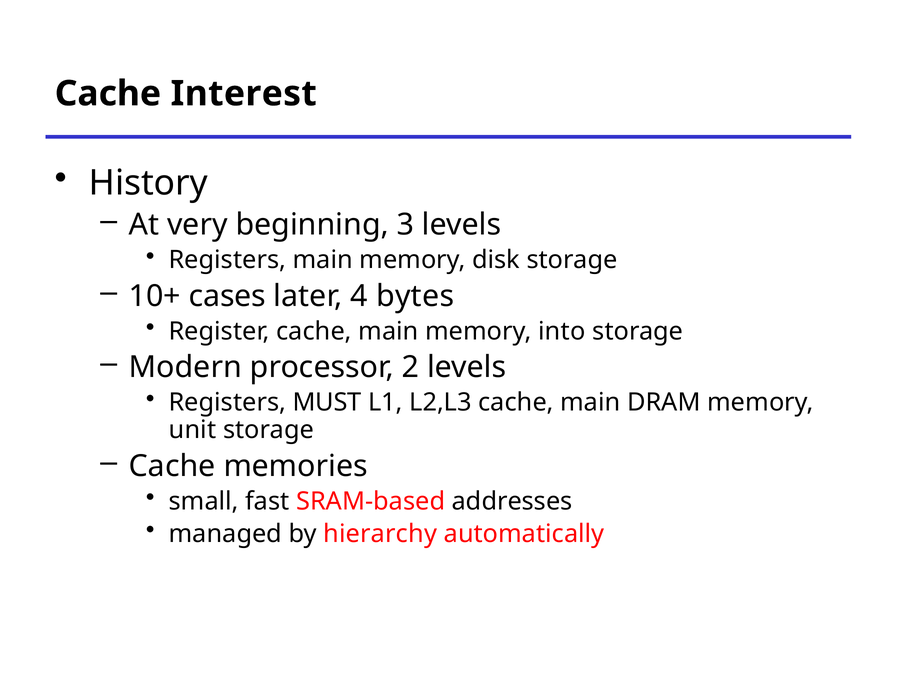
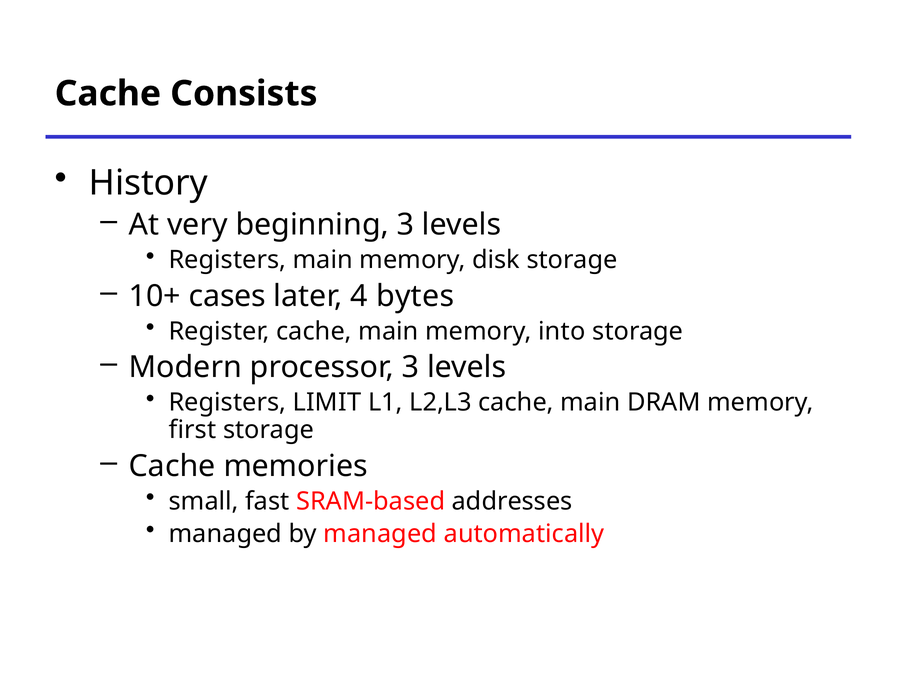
Interest: Interest -> Consists
processor 2: 2 -> 3
MUST: MUST -> LIMIT
unit: unit -> first
by hierarchy: hierarchy -> managed
